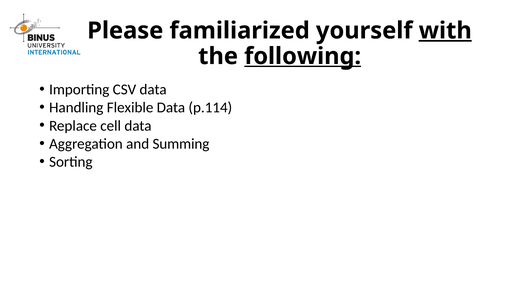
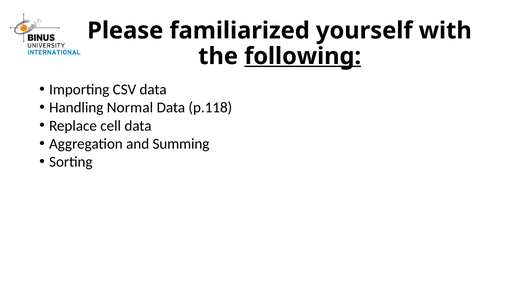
with underline: present -> none
Flexible: Flexible -> Normal
p.114: p.114 -> p.118
